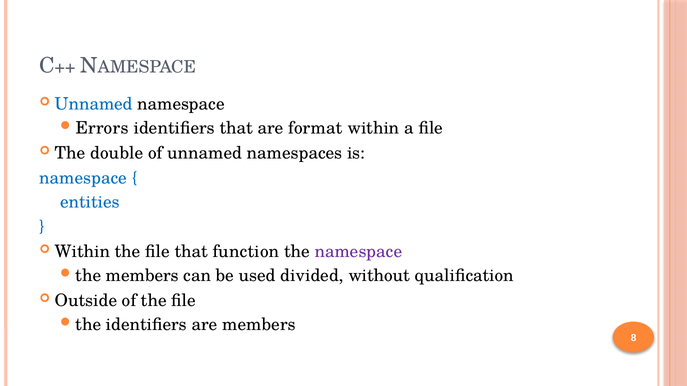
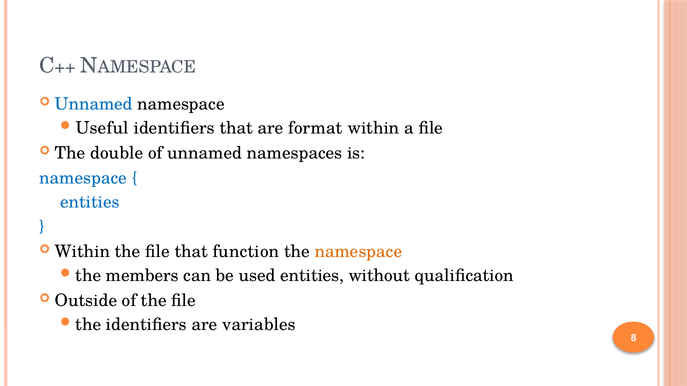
Errors: Errors -> Useful
namespace at (358, 252) colour: purple -> orange
used divided: divided -> entities
are members: members -> variables
